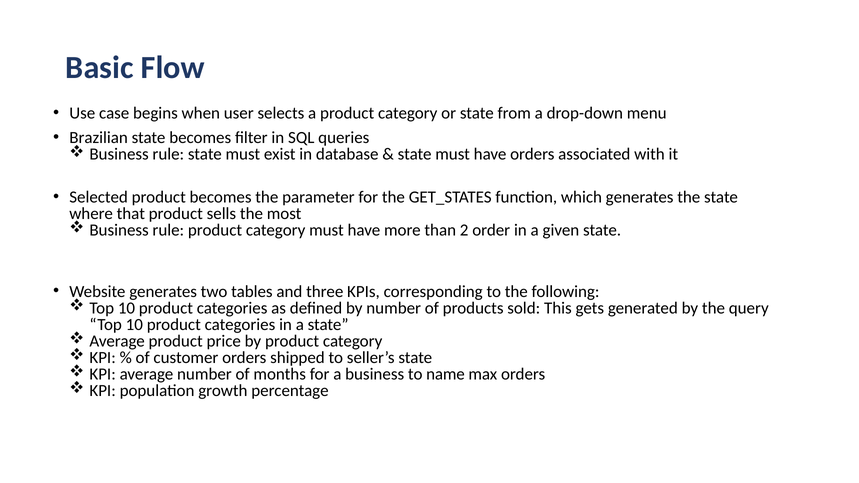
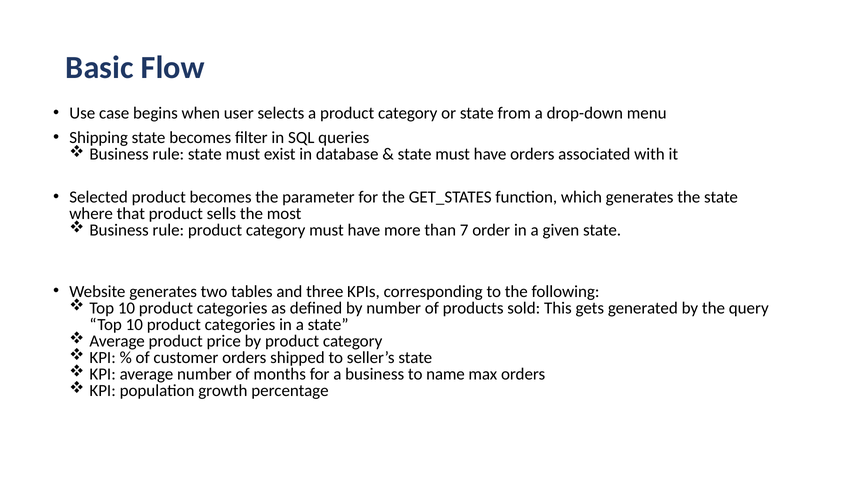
Brazilian: Brazilian -> Shipping
2: 2 -> 7
